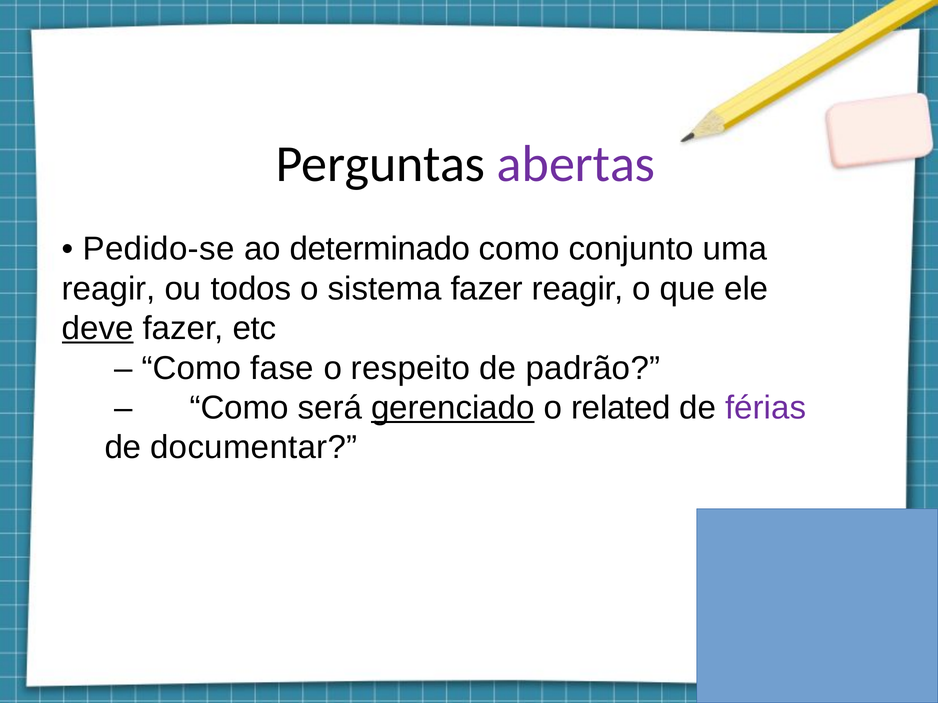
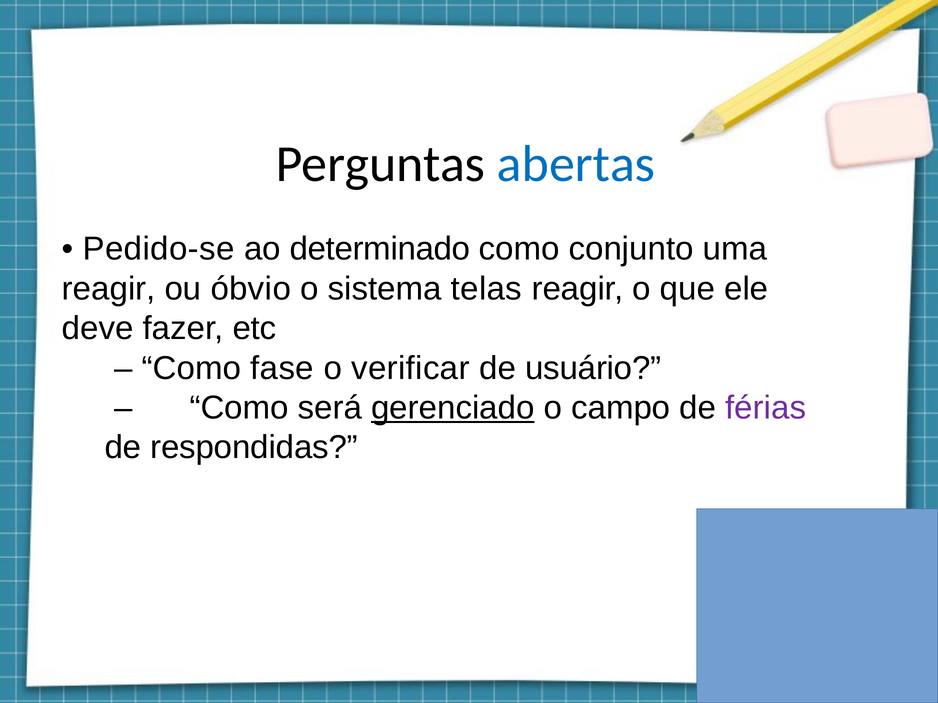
abertas colour: purple -> blue
todos: todos -> óbvio
sistema fazer: fazer -> telas
deve underline: present -> none
respeito: respeito -> verificar
padrão: padrão -> usuário
related: related -> campo
documentar: documentar -> respondidas
